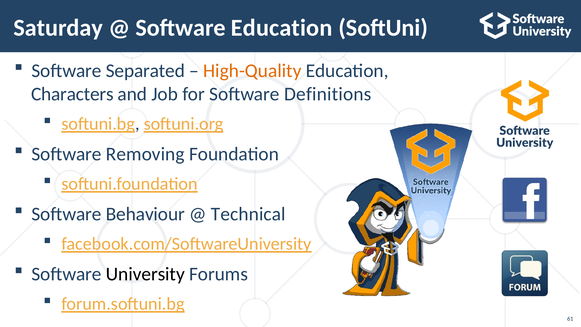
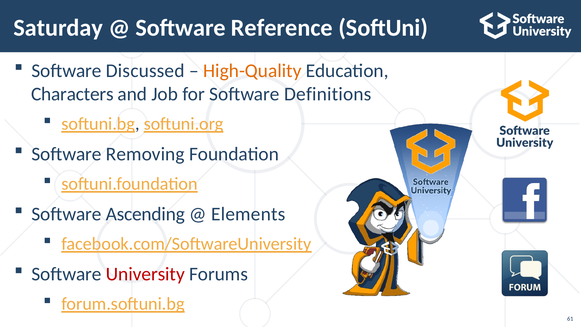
Software Education: Education -> Reference
Separated: Separated -> Discussed
Behaviour: Behaviour -> Ascending
Technical: Technical -> Elements
University colour: black -> red
